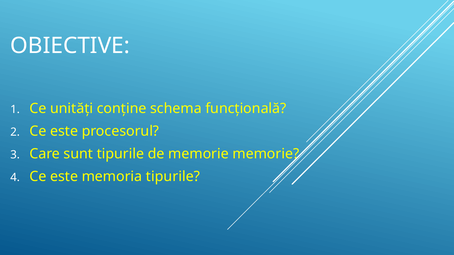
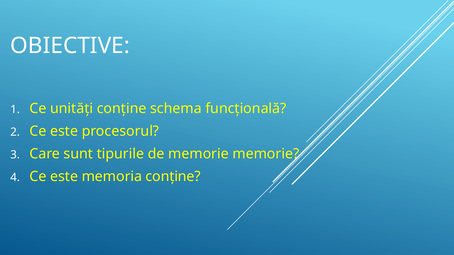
memoria tipurile: tipurile -> conține
